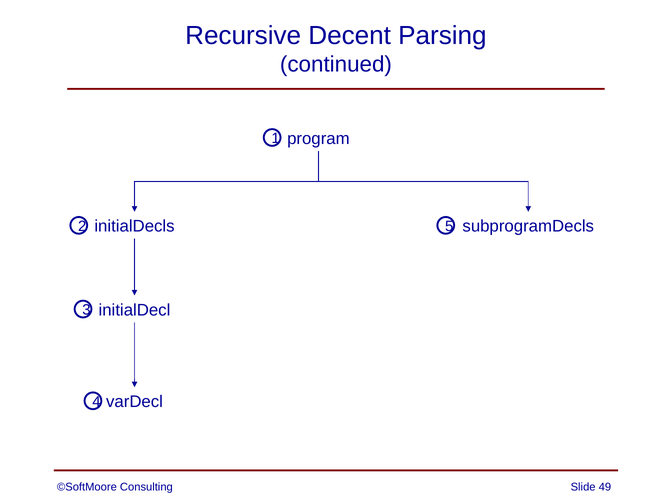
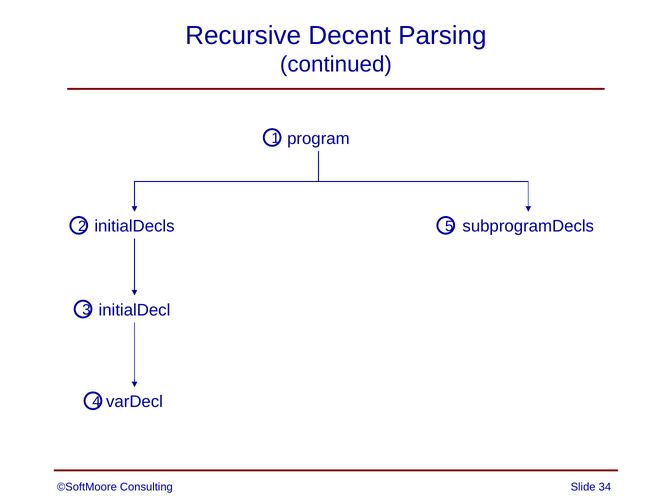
49: 49 -> 34
